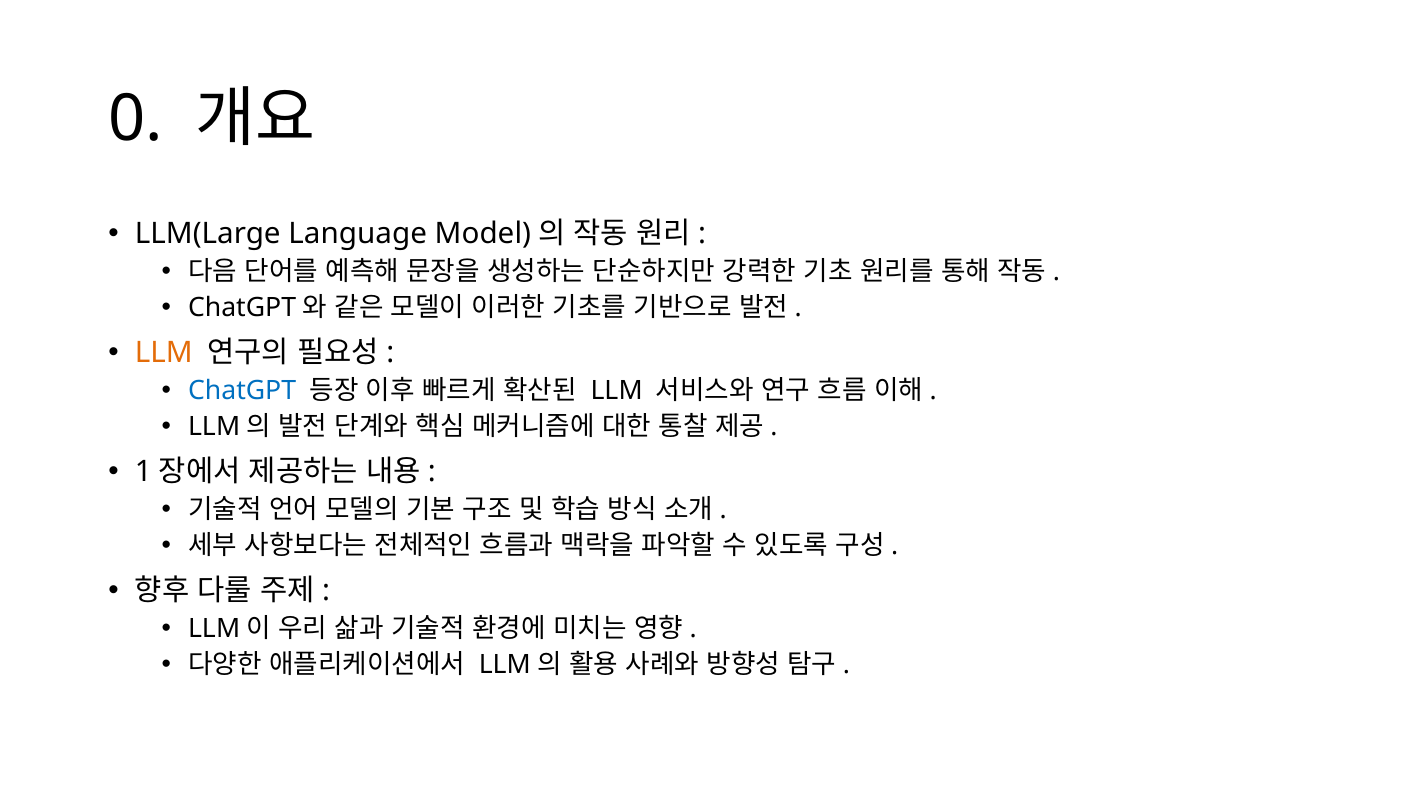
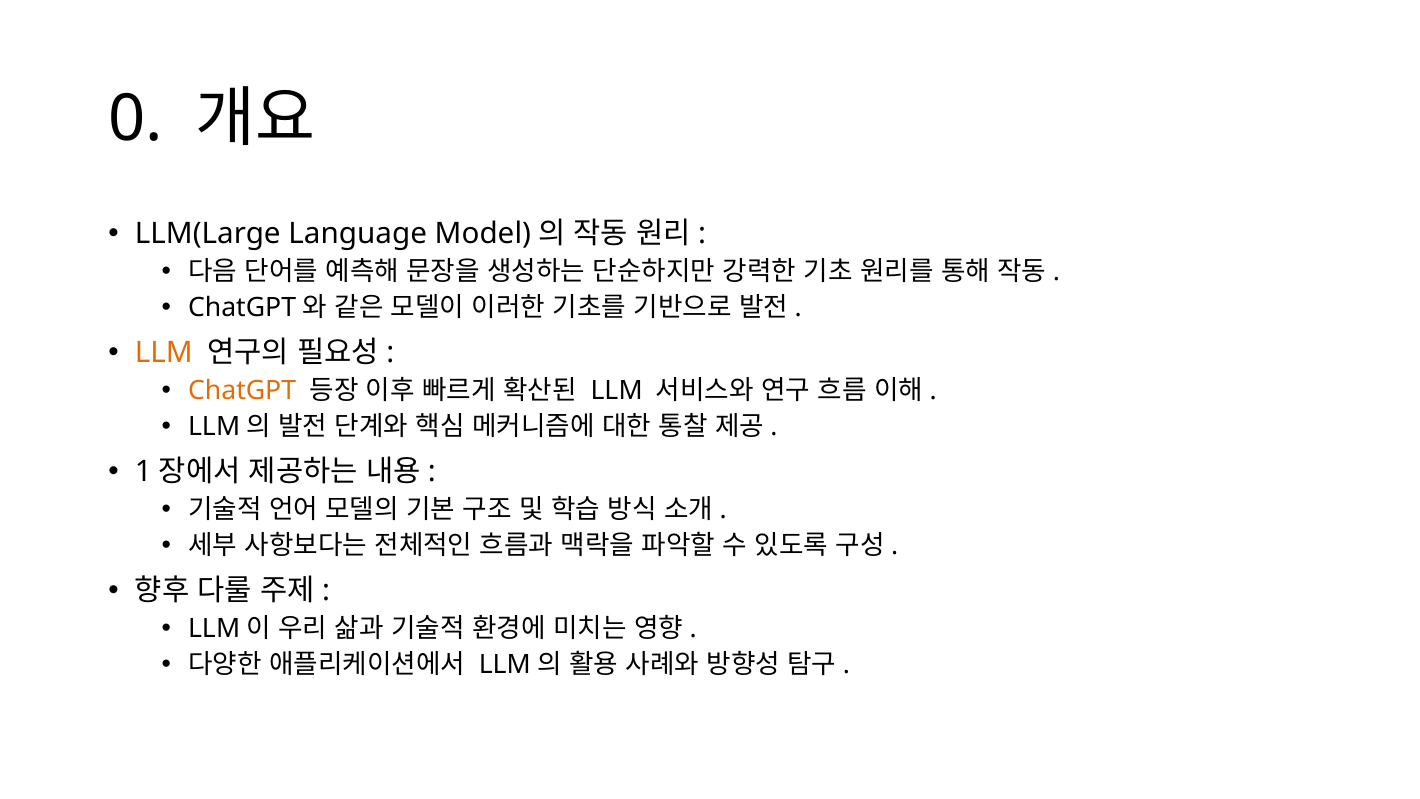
ChatGPT colour: blue -> orange
